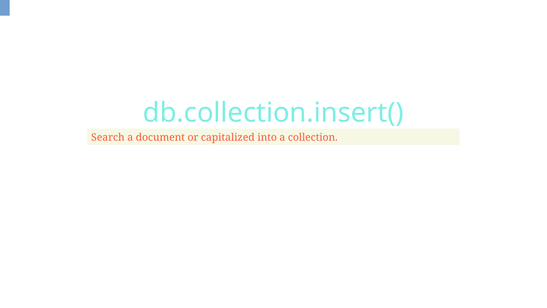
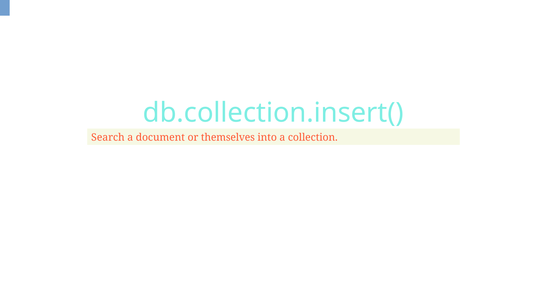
capitalized: capitalized -> themselves
